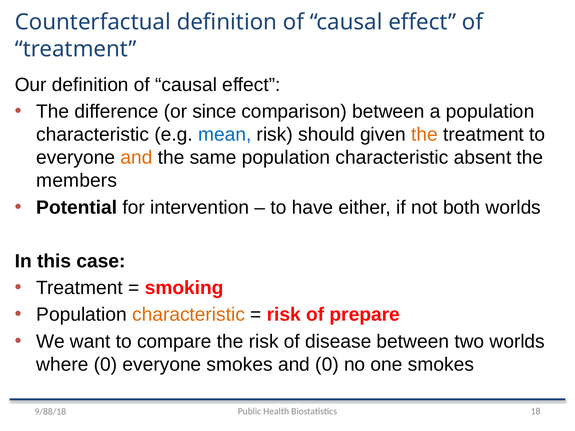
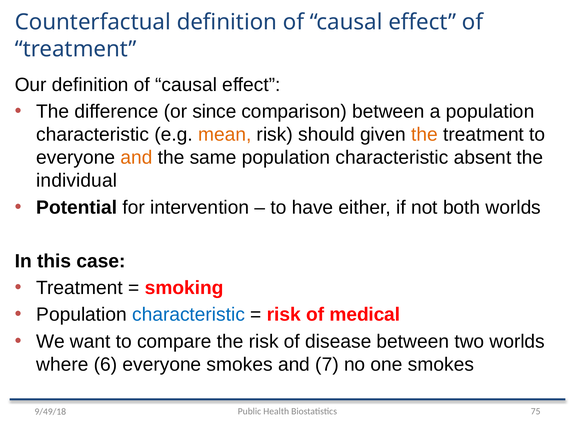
mean colour: blue -> orange
members: members -> individual
characteristic at (189, 315) colour: orange -> blue
prepare: prepare -> medical
where 0: 0 -> 6
and 0: 0 -> 7
18: 18 -> 75
9/88/18: 9/88/18 -> 9/49/18
